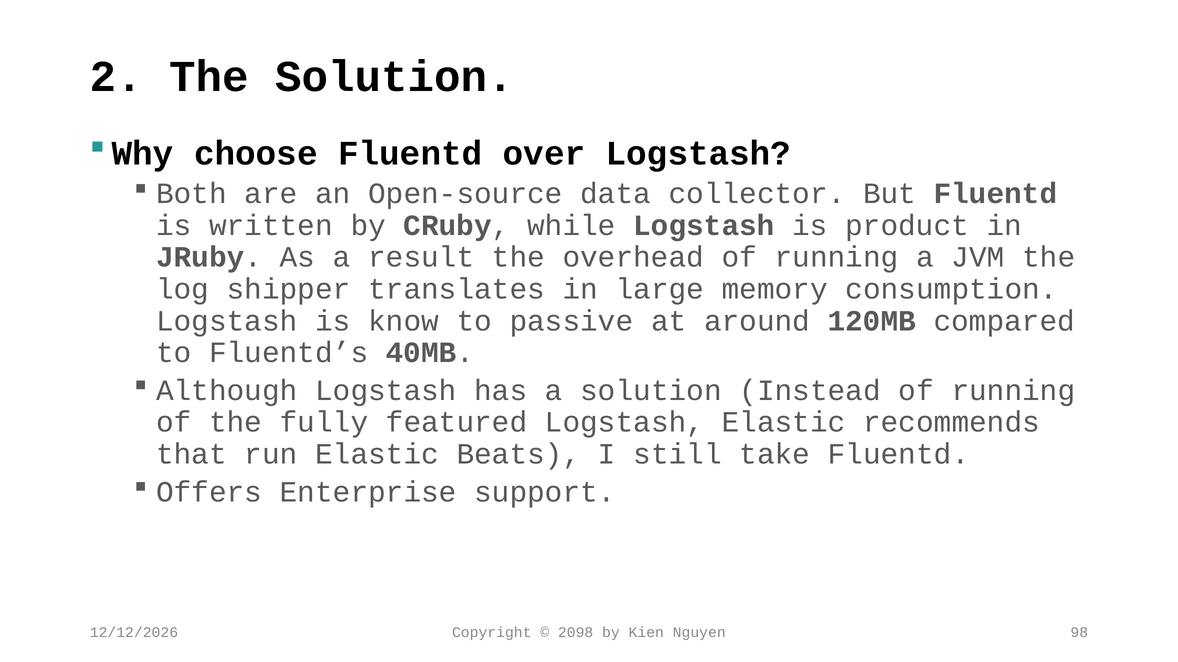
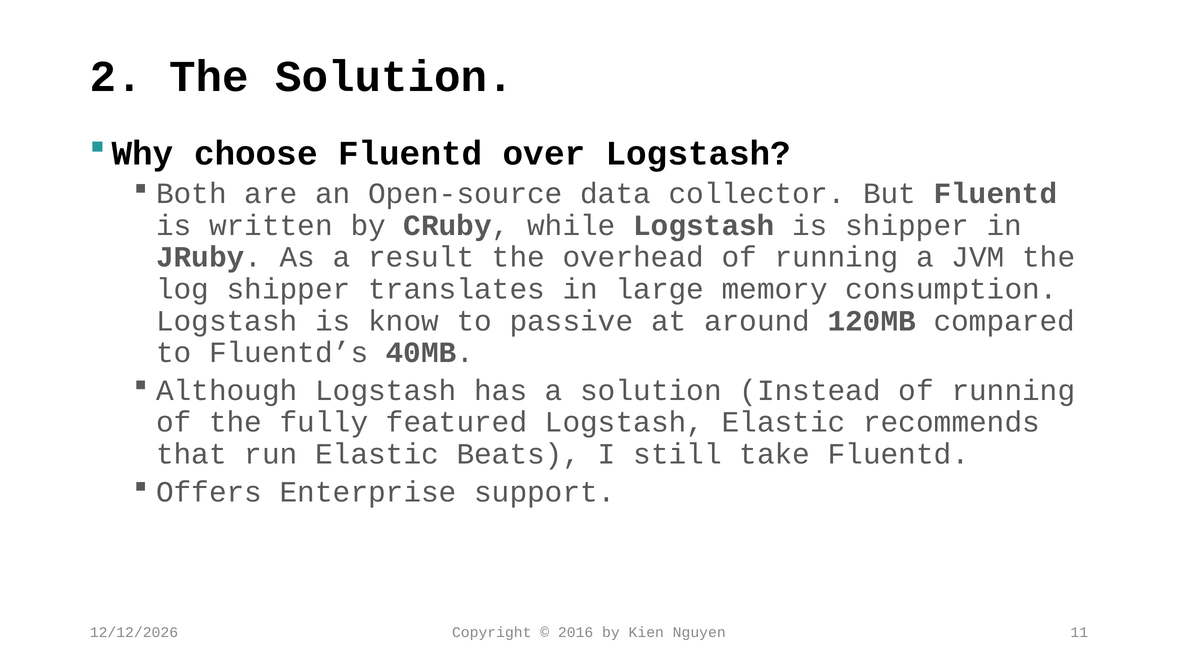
is product: product -> shipper
2098: 2098 -> 2016
98: 98 -> 11
